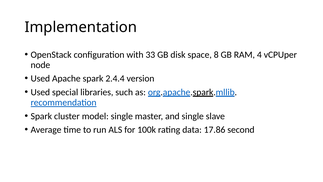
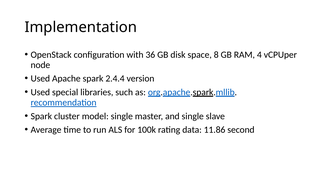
33: 33 -> 36
17.86: 17.86 -> 11.86
